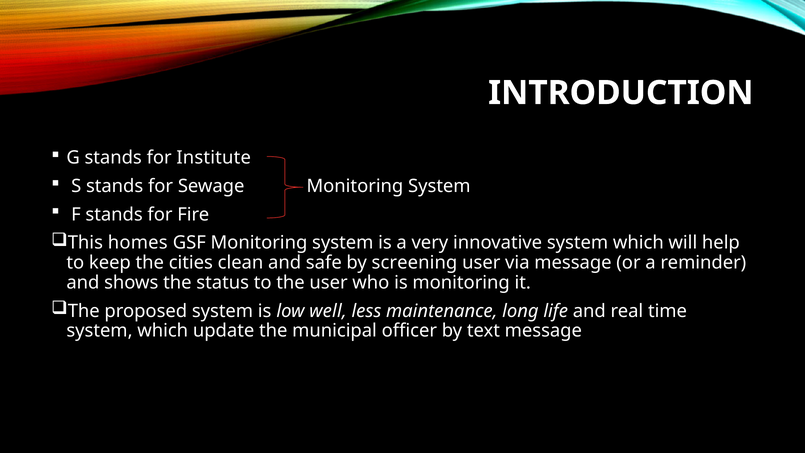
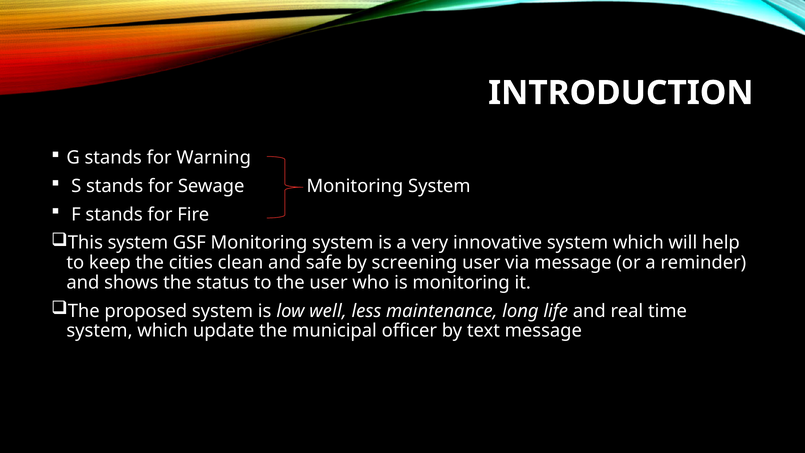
Institute: Institute -> Warning
This homes: homes -> system
